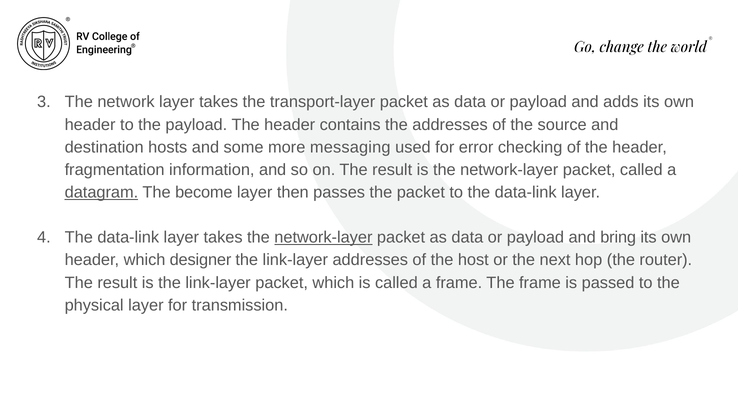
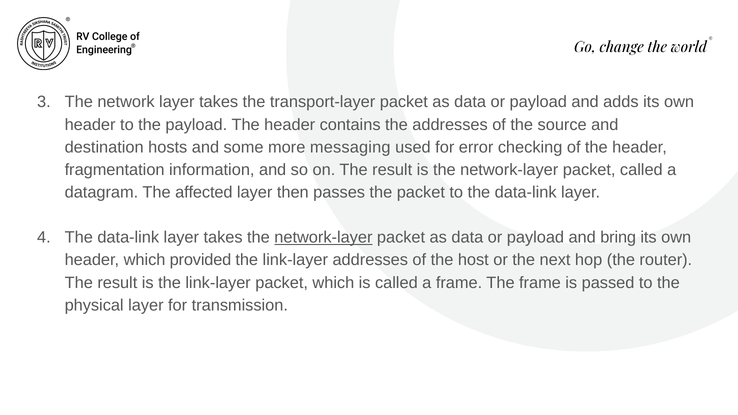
datagram underline: present -> none
become: become -> affected
designer: designer -> provided
